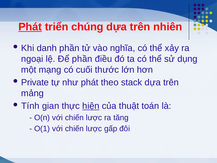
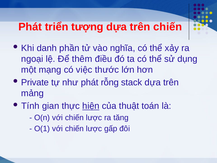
Phát at (30, 27) underline: present -> none
chúng: chúng -> tượng
trên nhiên: nhiên -> chiến
Để phần: phần -> thêm
cuối: cuối -> việc
theo: theo -> rỗng
